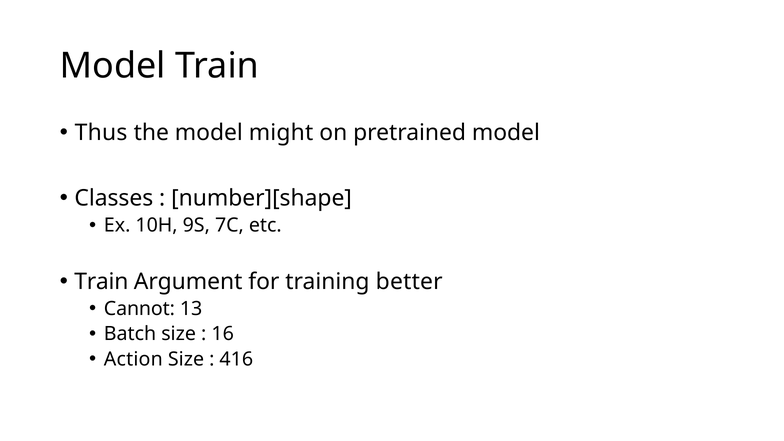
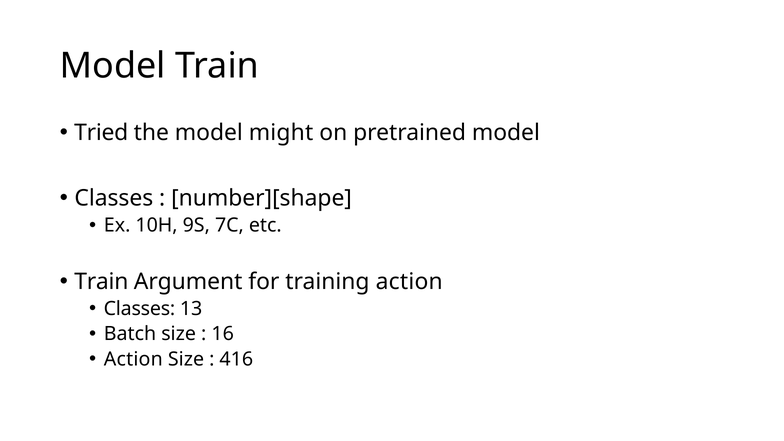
Thus: Thus -> Tried
training better: better -> action
Cannot at (139, 309): Cannot -> Classes
